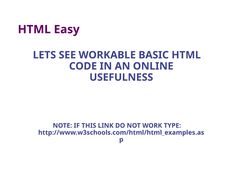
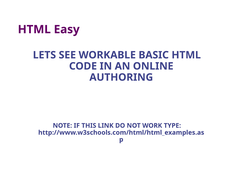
USEFULNESS: USEFULNESS -> AUTHORING
